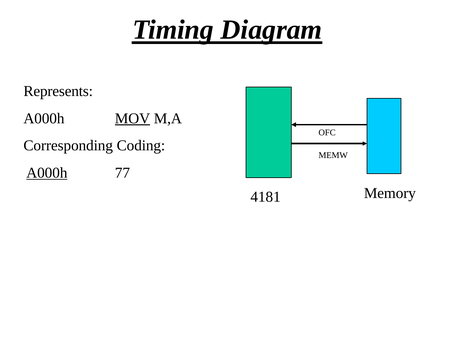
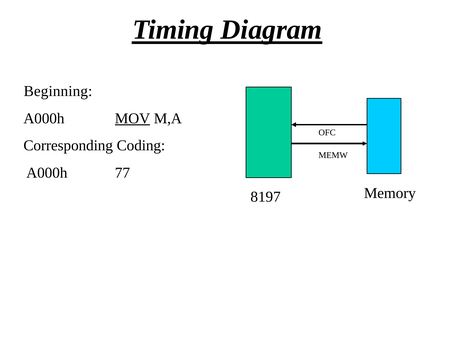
Represents: Represents -> Beginning
A000h at (47, 173) underline: present -> none
4181: 4181 -> 8197
